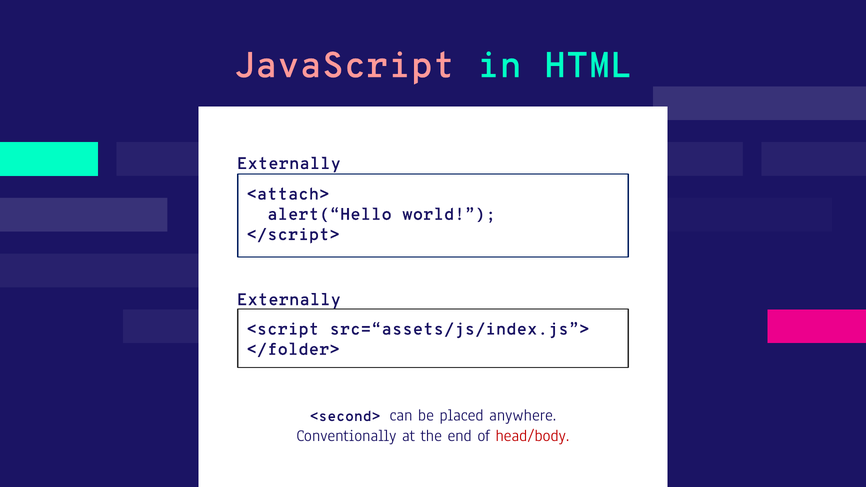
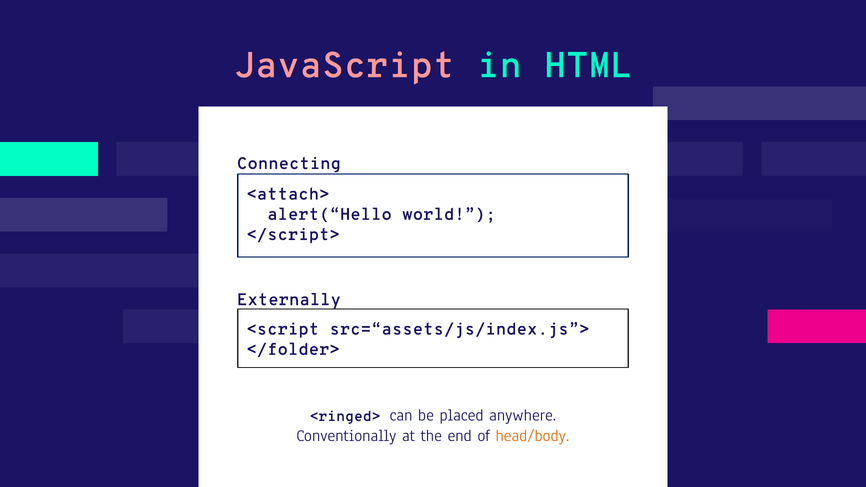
Externally at (289, 163): Externally -> Connecting
<second>: <second> -> <ringed>
head/body colour: red -> orange
